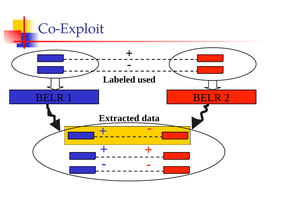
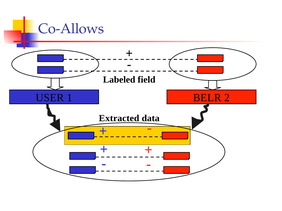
Co-Exploit: Co-Exploit -> Co-Allows
used: used -> field
BELR at (50, 98): BELR -> USER
